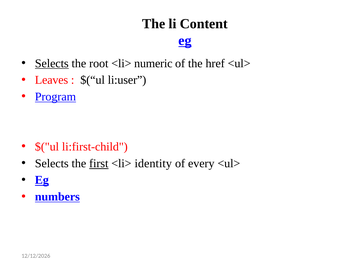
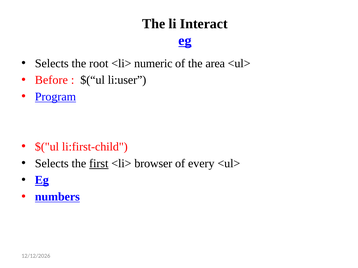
Content: Content -> Interact
Selects at (52, 63) underline: present -> none
href: href -> area
Leaves: Leaves -> Before
identity: identity -> browser
